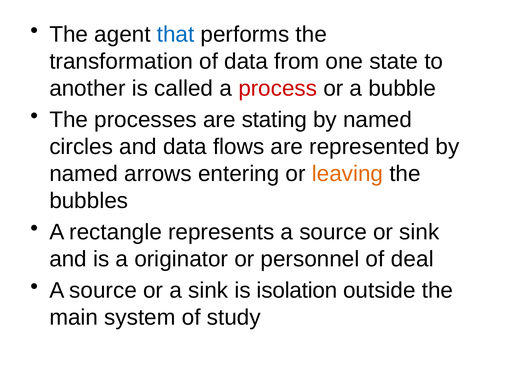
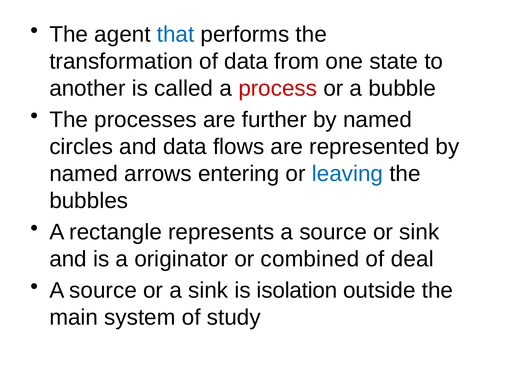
stating: stating -> further
leaving colour: orange -> blue
personnel: personnel -> combined
